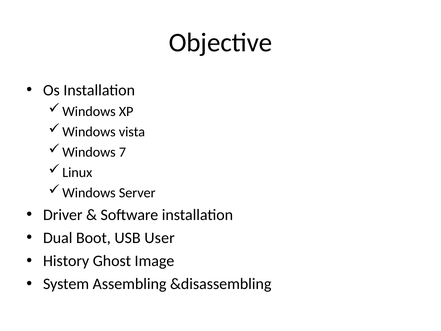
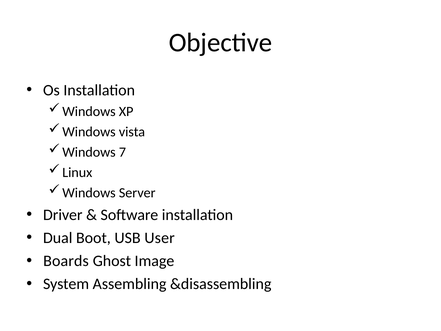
History: History -> Boards
